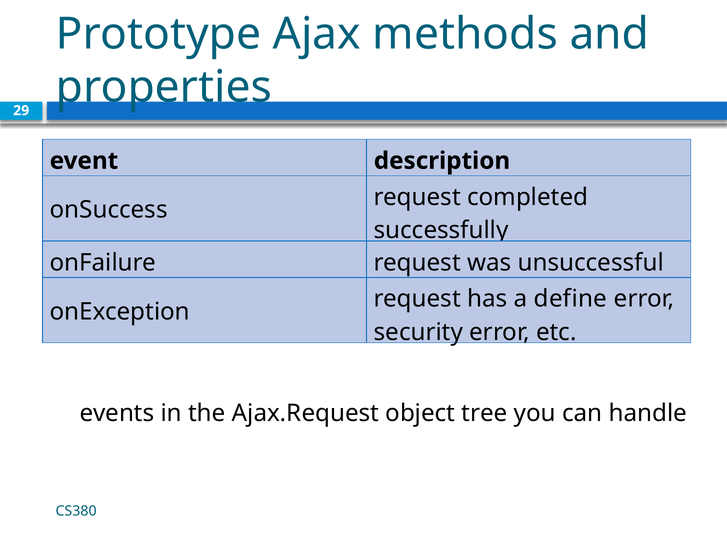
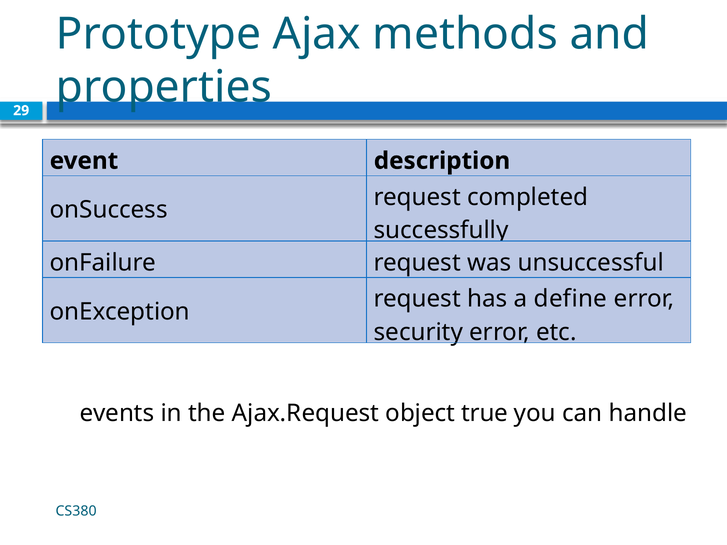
tree: tree -> true
